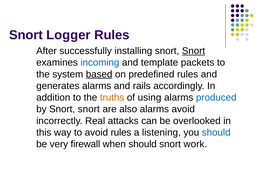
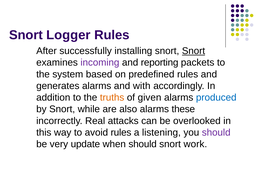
incoming colour: blue -> purple
template: template -> reporting
based underline: present -> none
rails: rails -> with
using: using -> given
by Snort snort: snort -> while
alarms avoid: avoid -> these
should at (216, 133) colour: blue -> purple
firewall: firewall -> update
